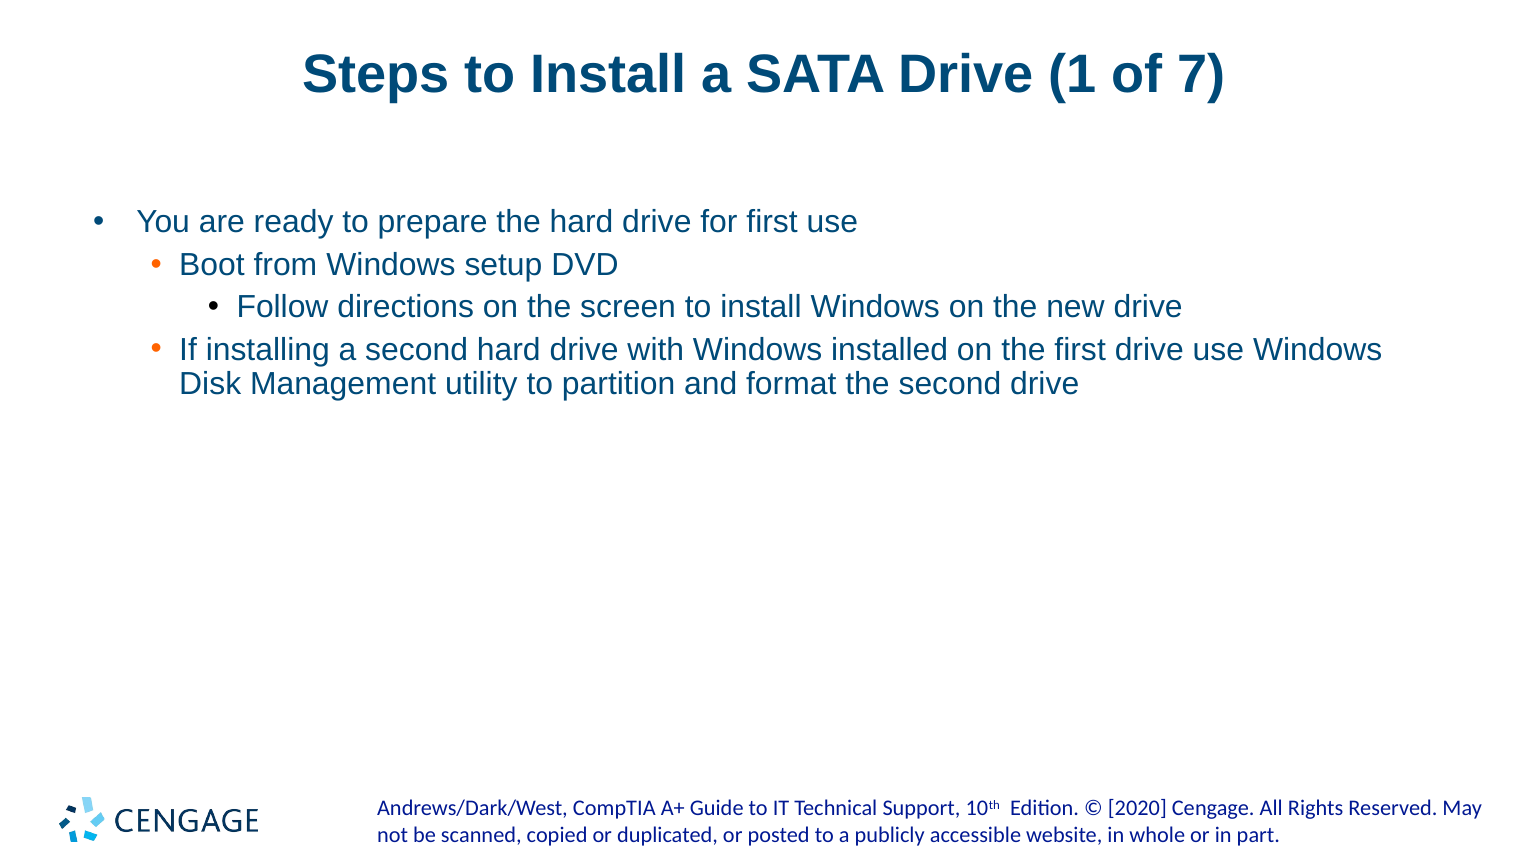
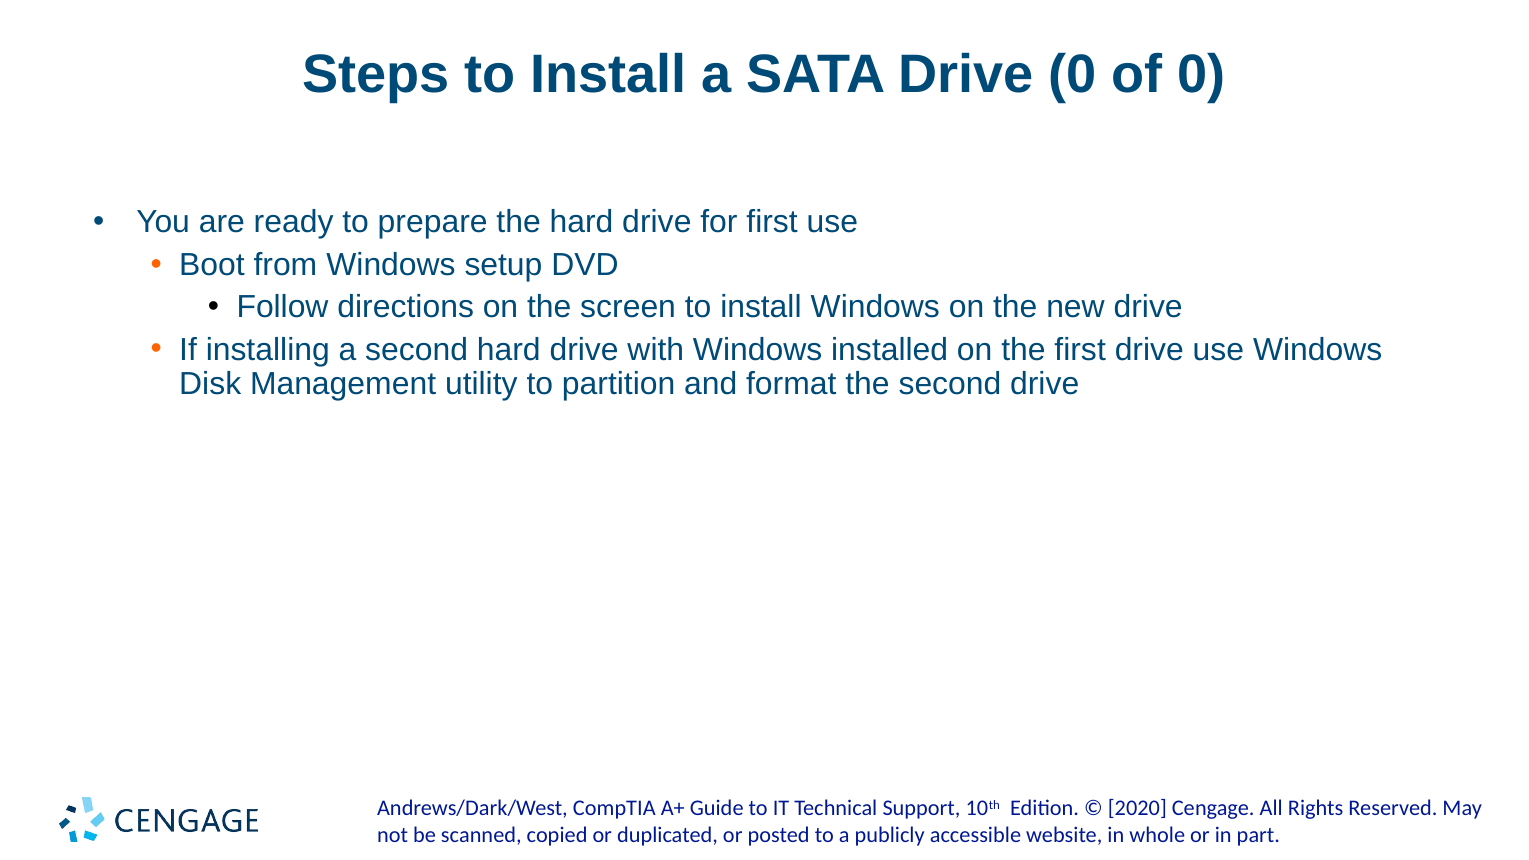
Drive 1: 1 -> 0
of 7: 7 -> 0
